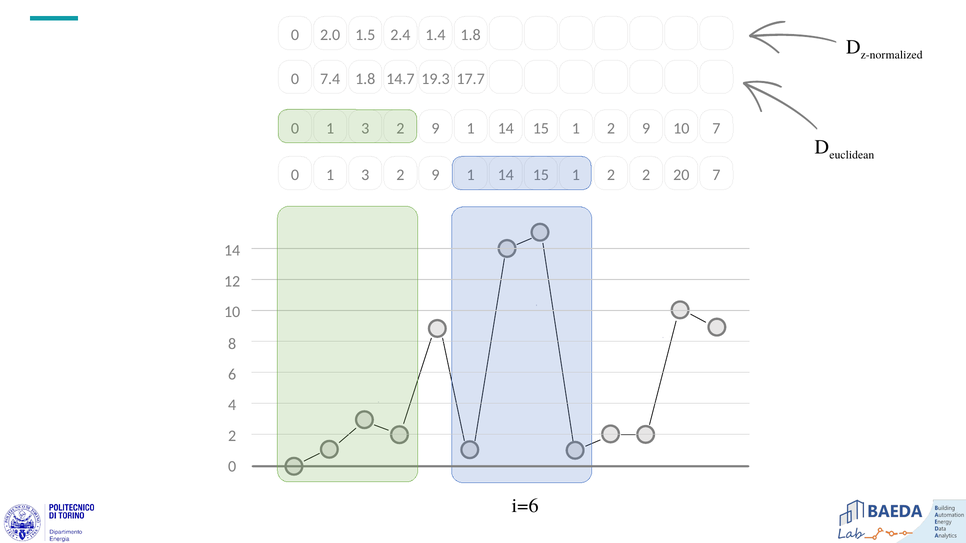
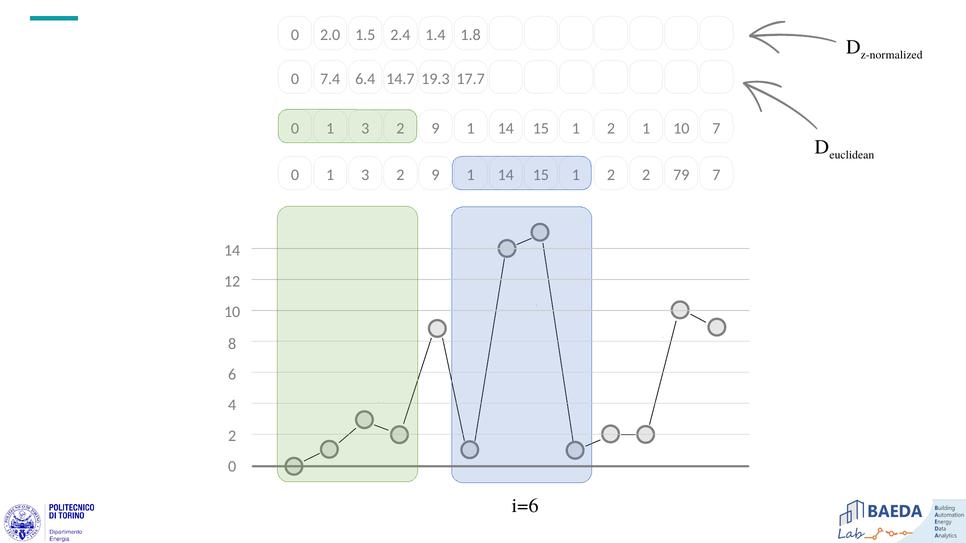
7.4 1.8: 1.8 -> 6.4
1 2 9: 9 -> 1
20: 20 -> 79
